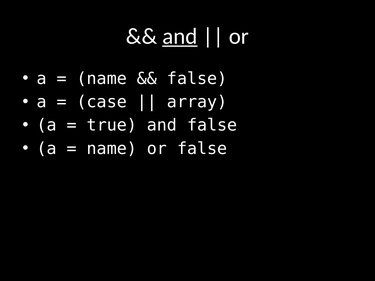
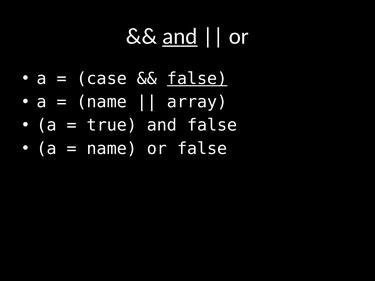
name at (102, 79): name -> case
false at (197, 79) underline: none -> present
case at (102, 102): case -> name
